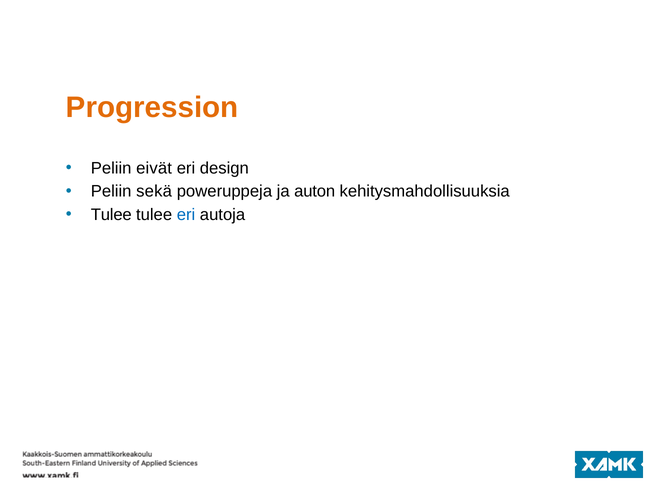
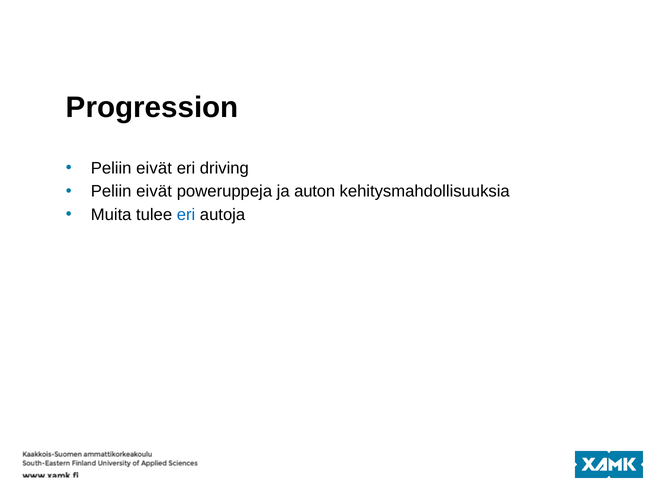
Progression colour: orange -> black
design: design -> driving
sekä at (154, 191): sekä -> eivät
Tulee at (111, 215): Tulee -> Muita
